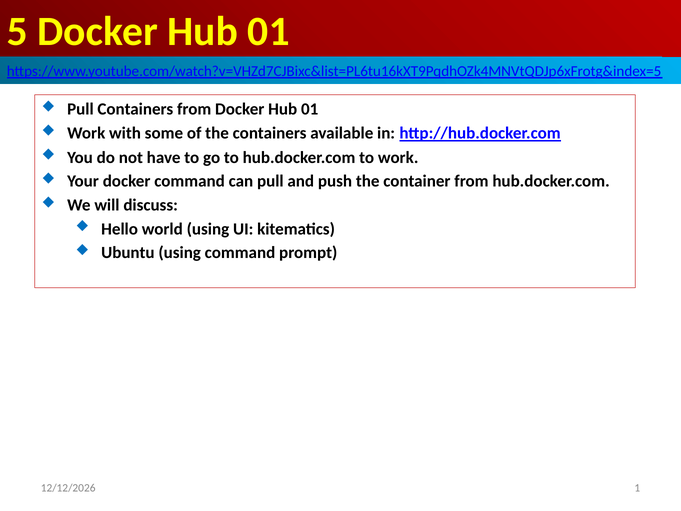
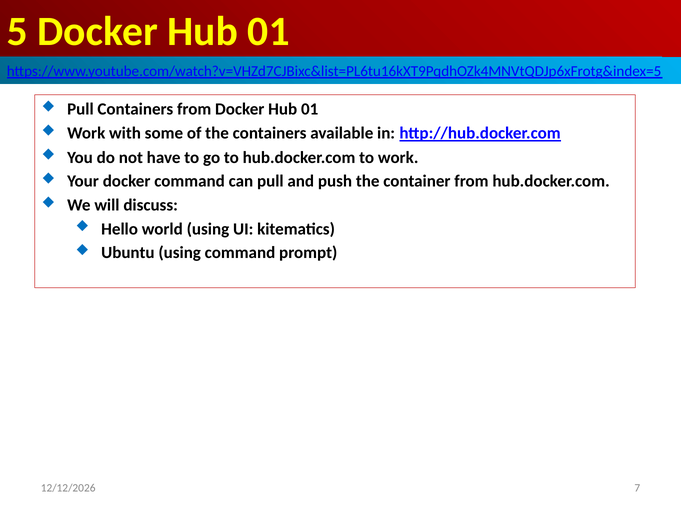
1: 1 -> 7
